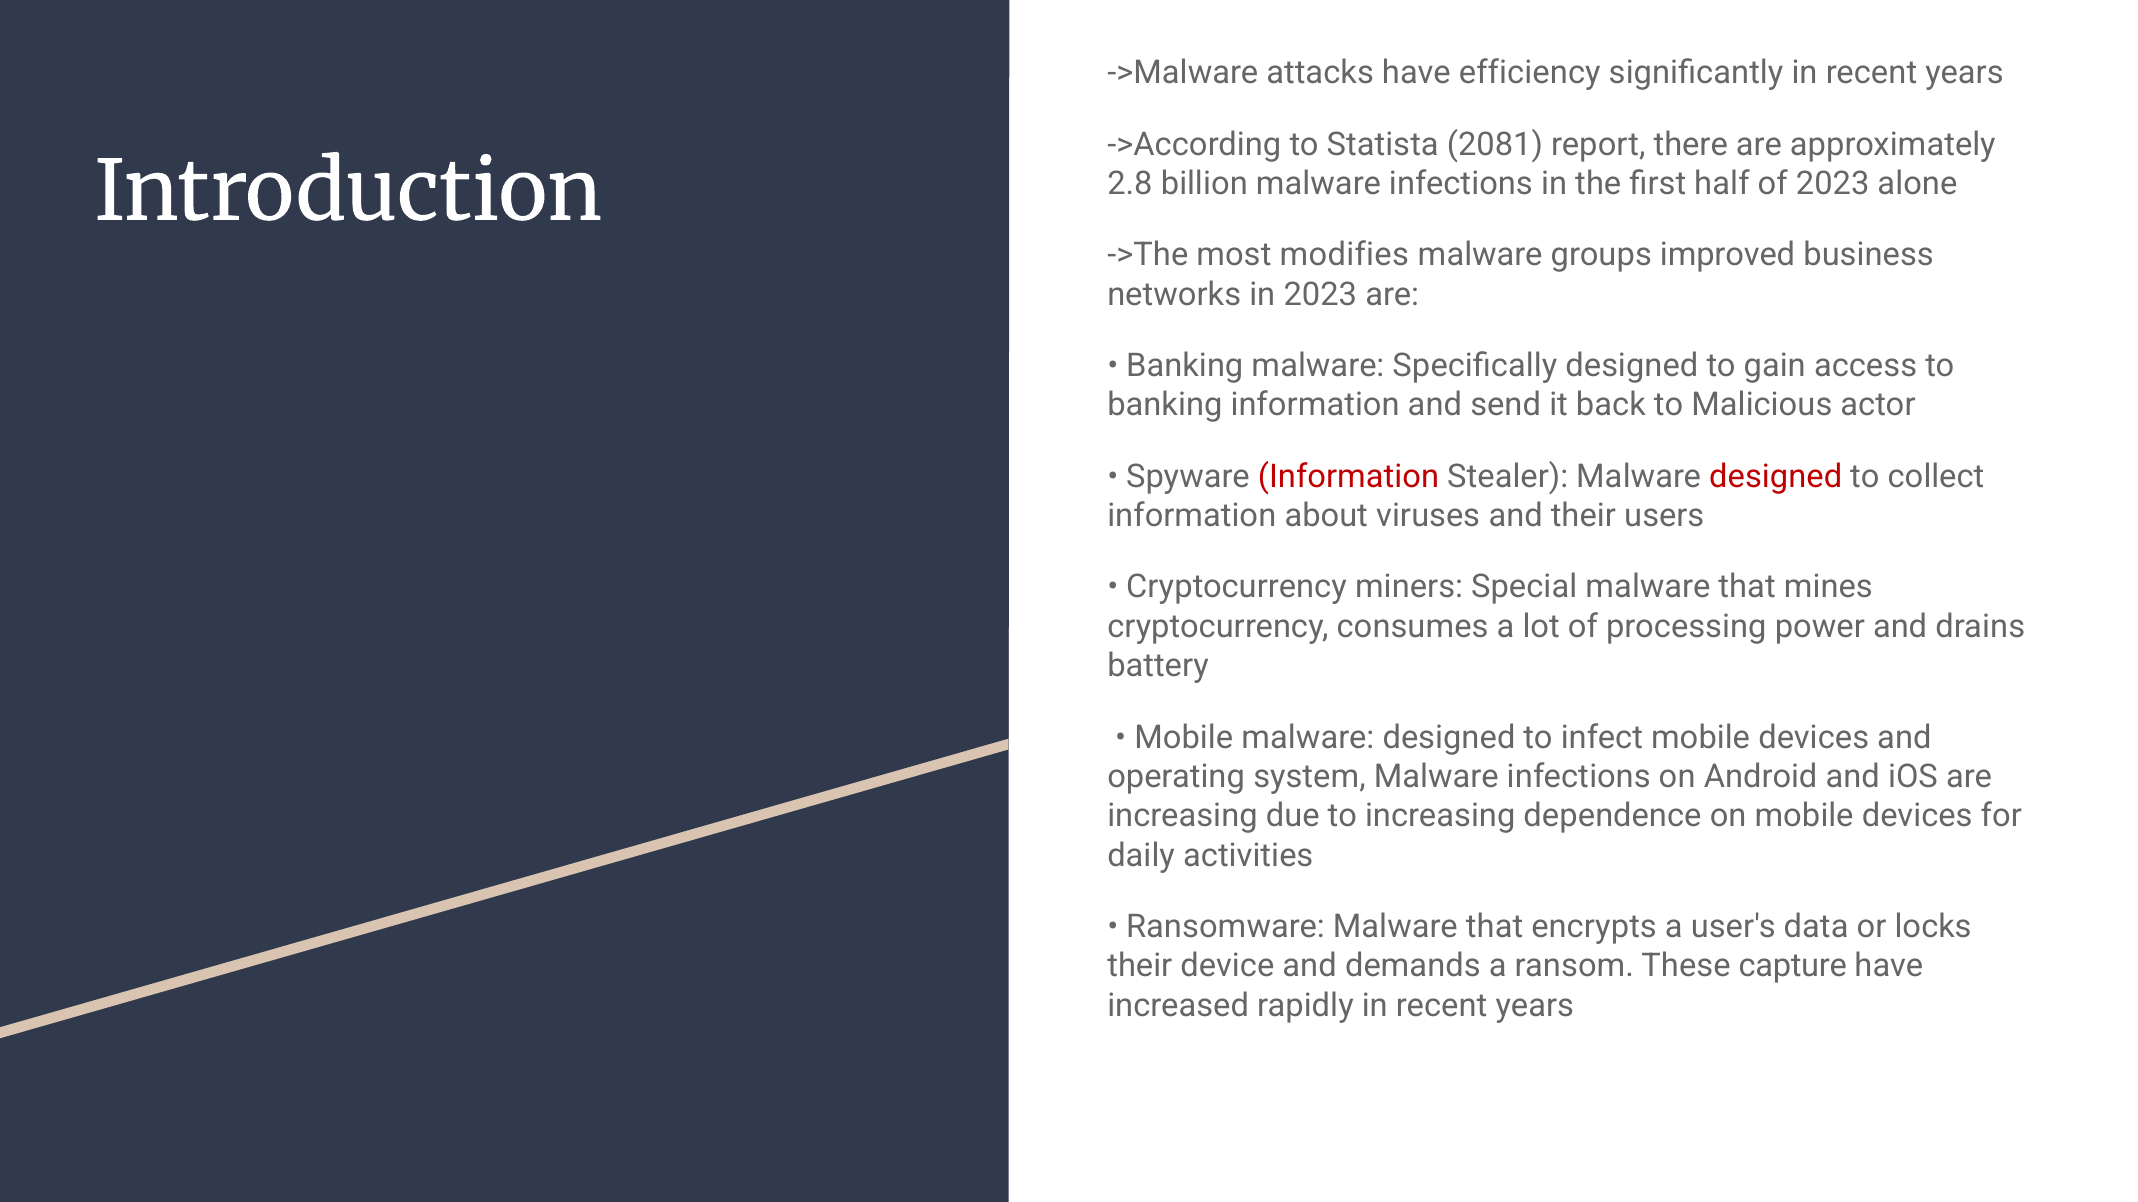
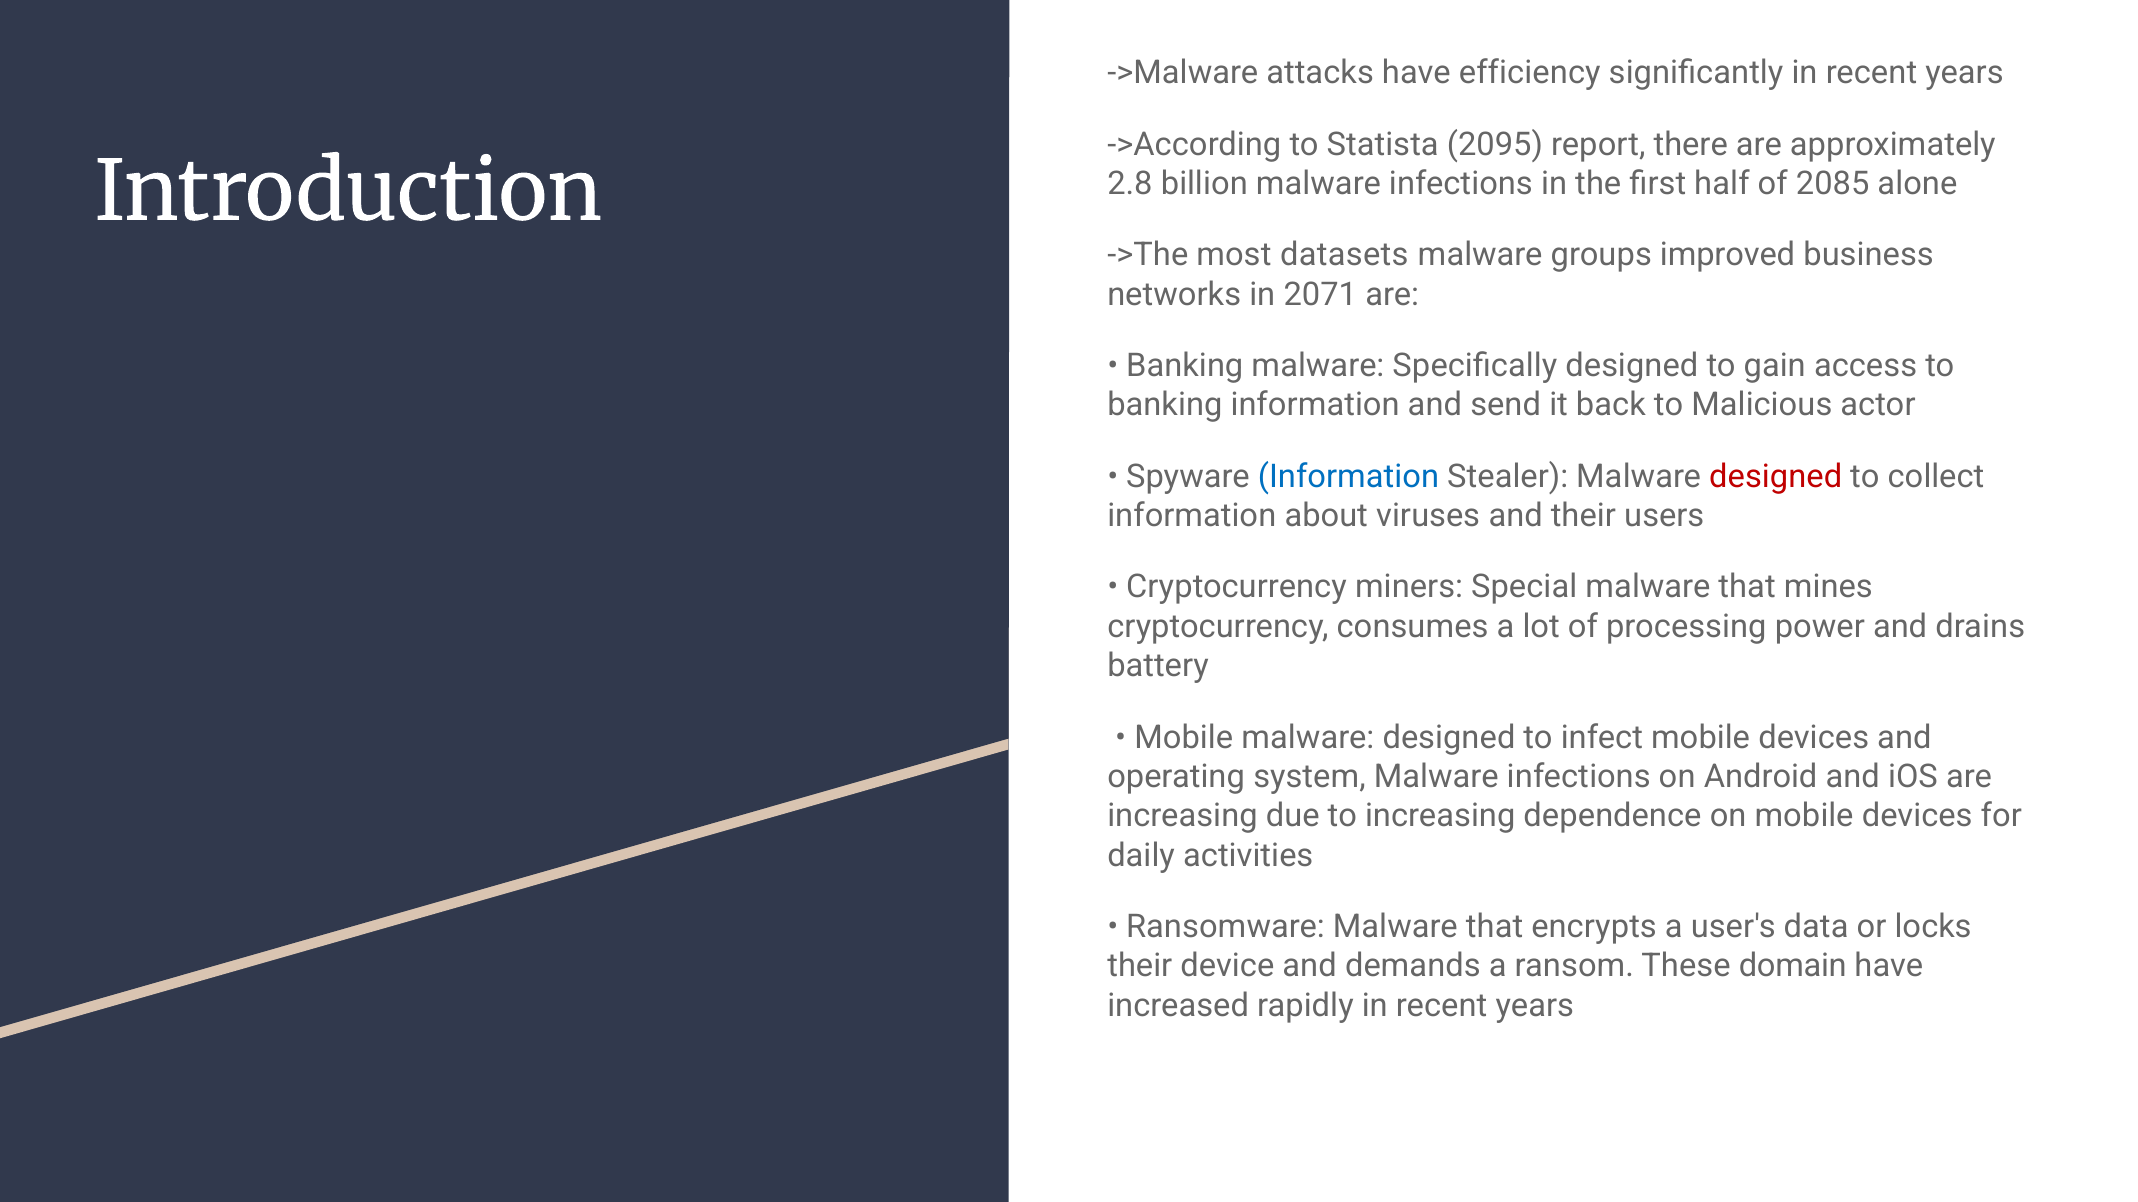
2081: 2081 -> 2095
of 2023: 2023 -> 2085
modifies: modifies -> datasets
in 2023: 2023 -> 2071
Information at (1348, 477) colour: red -> blue
capture: capture -> domain
